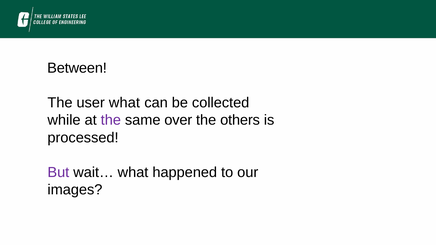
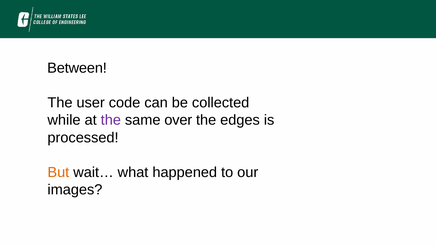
user what: what -> code
others: others -> edges
But colour: purple -> orange
